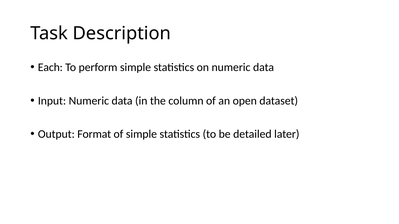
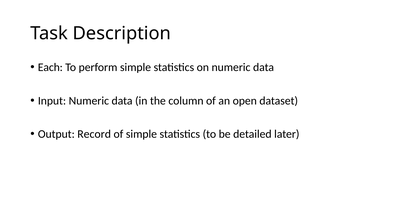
Format: Format -> Record
